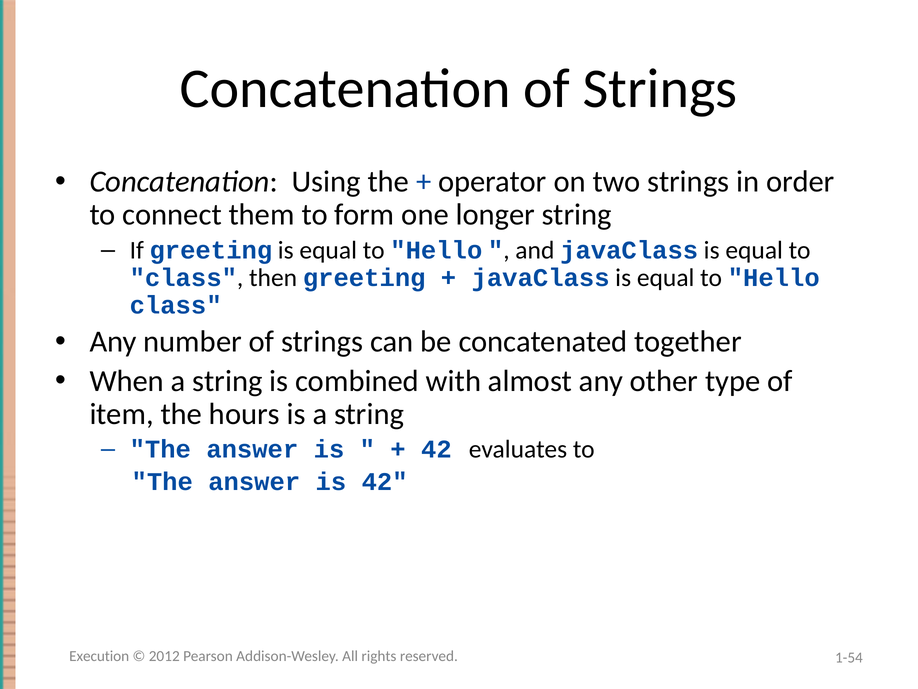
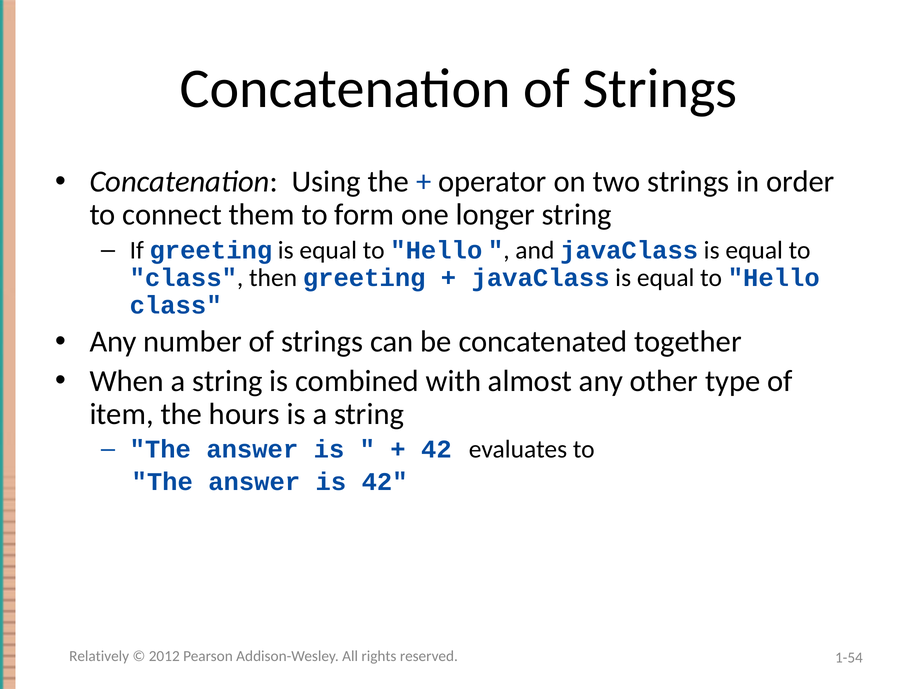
Execution: Execution -> Relatively
